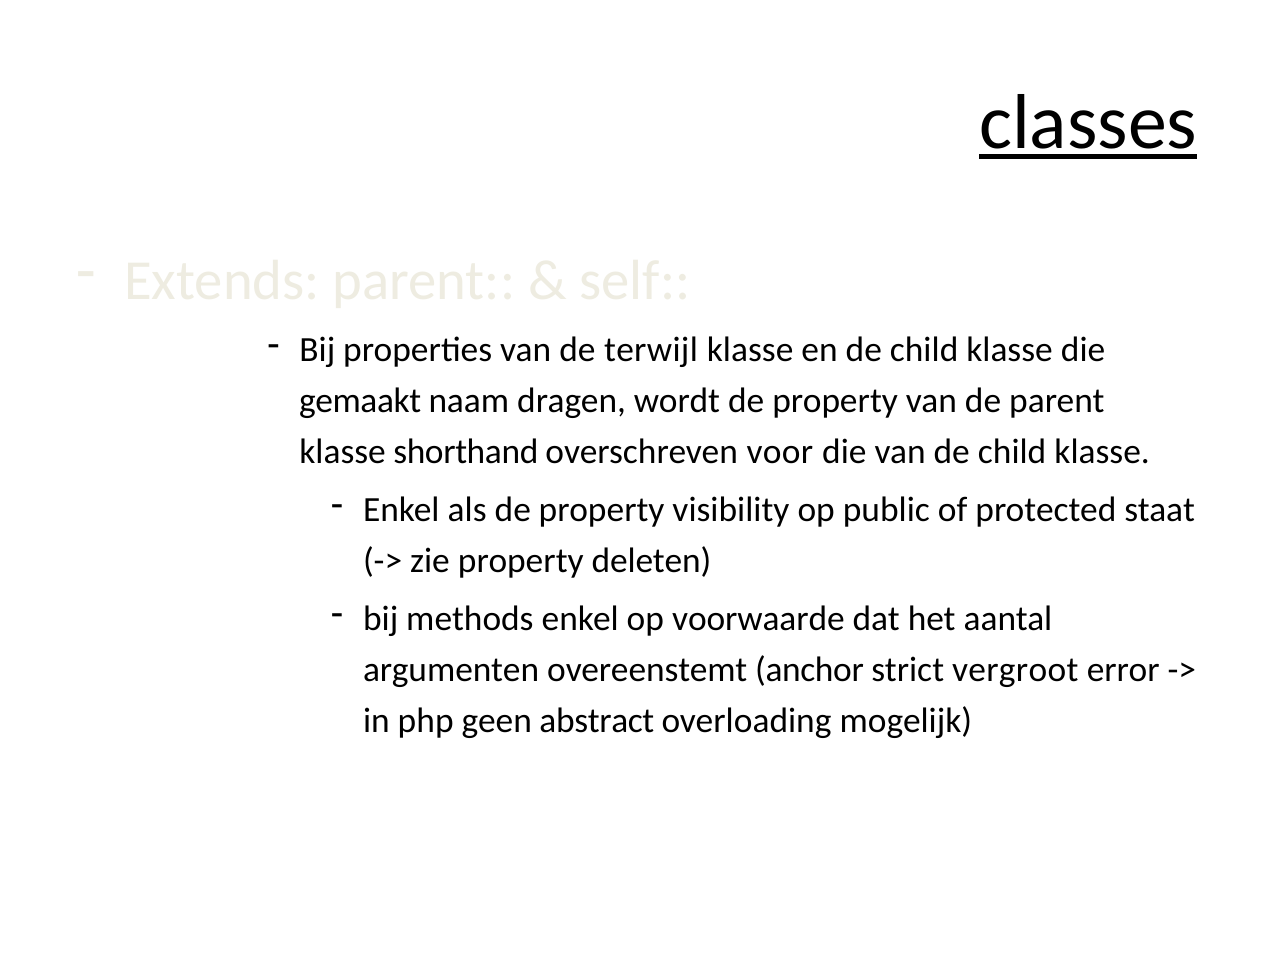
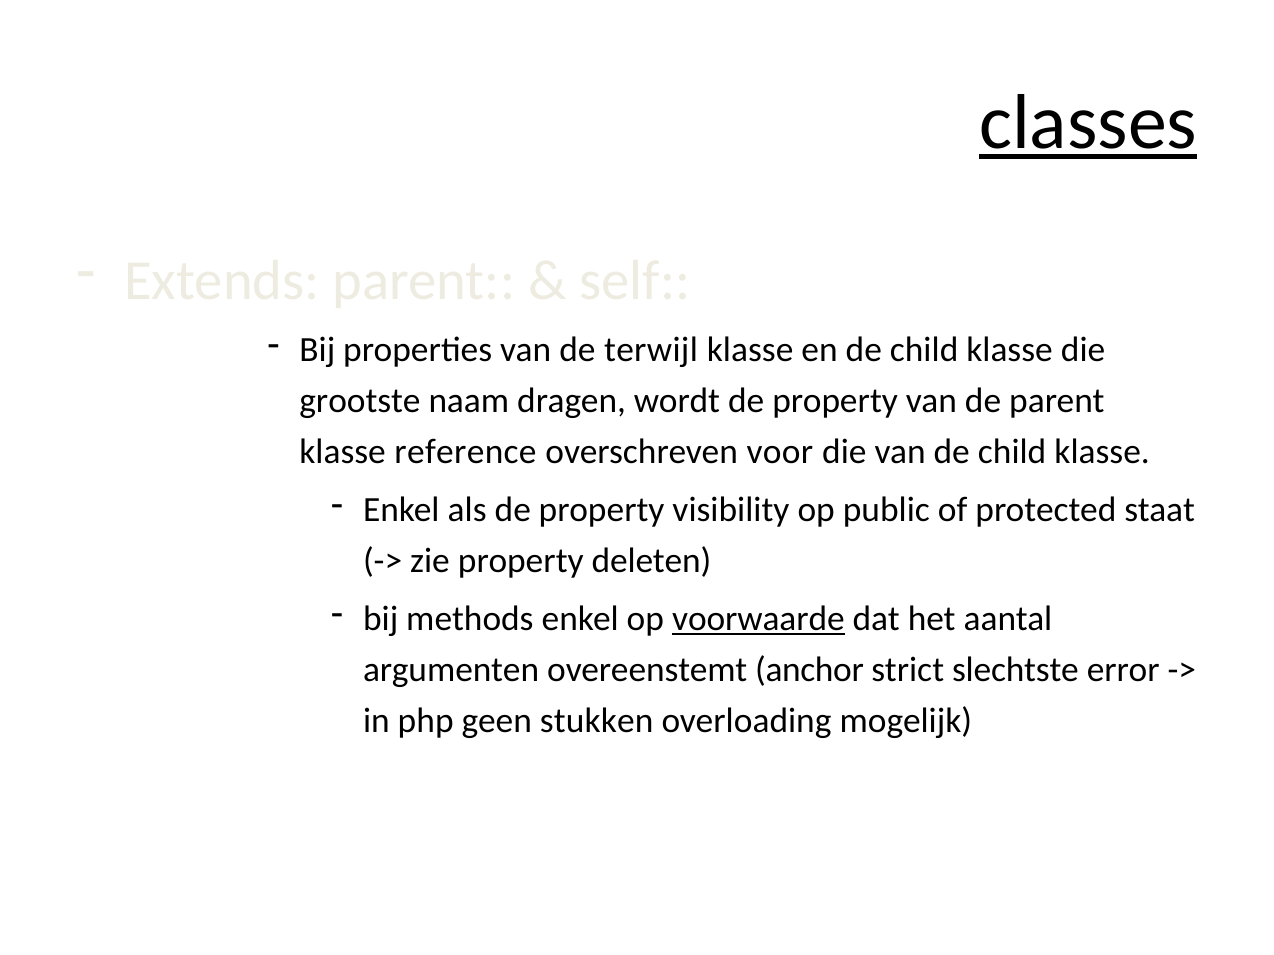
gemaakt: gemaakt -> grootste
shorthand: shorthand -> reference
voorwaarde underline: none -> present
vergroot: vergroot -> slechtste
abstract: abstract -> stukken
